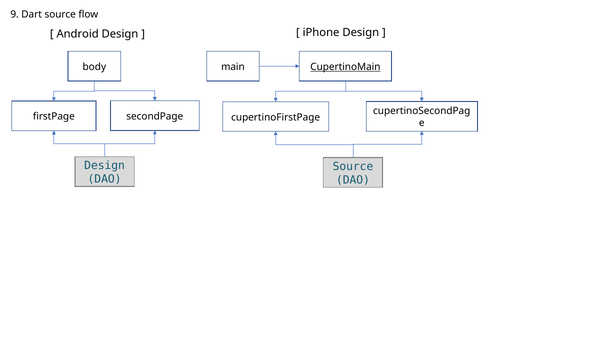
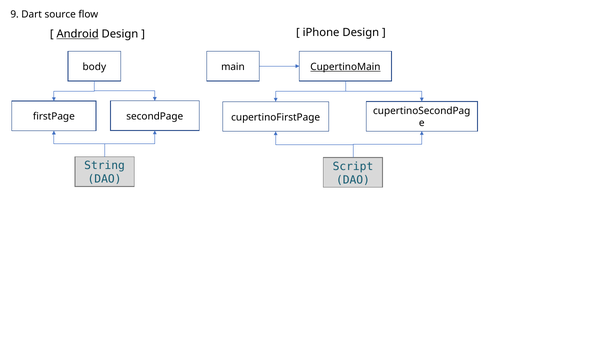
Android underline: none -> present
Design at (105, 166): Design -> String
Source at (353, 166): Source -> Script
